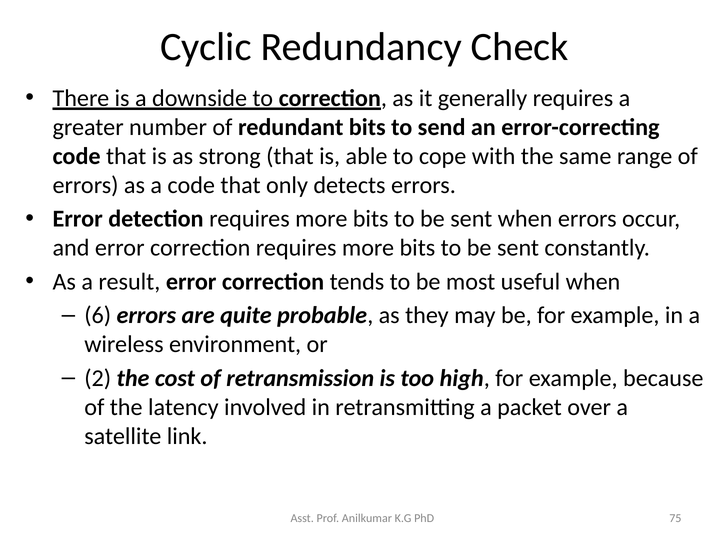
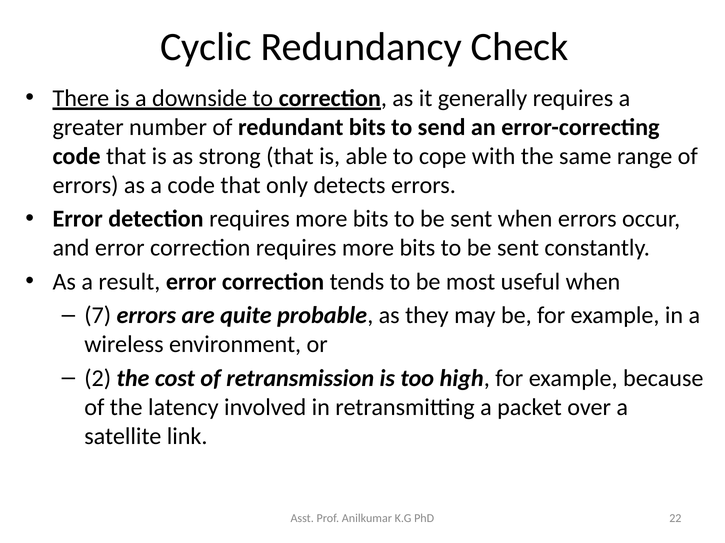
6: 6 -> 7
75: 75 -> 22
